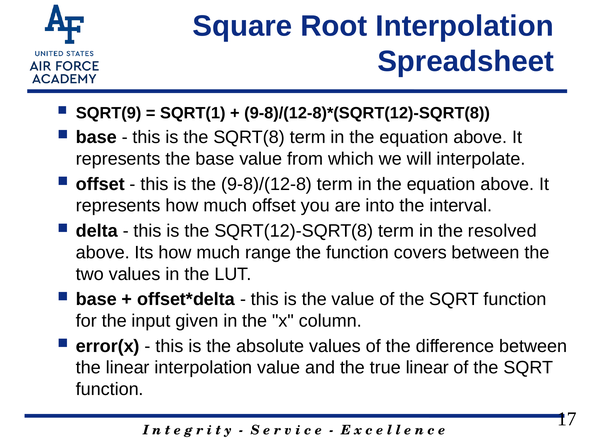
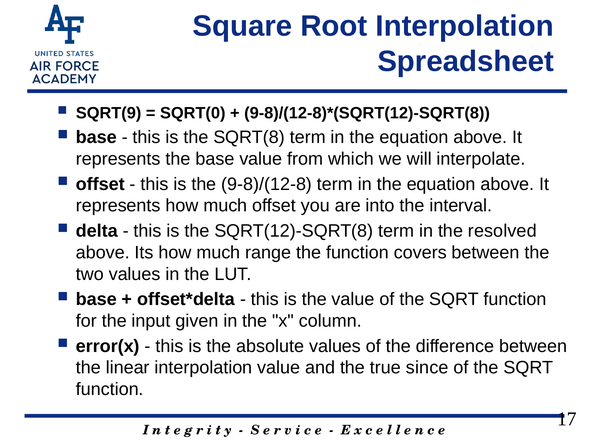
SQRT(1: SQRT(1 -> SQRT(0
true linear: linear -> since
